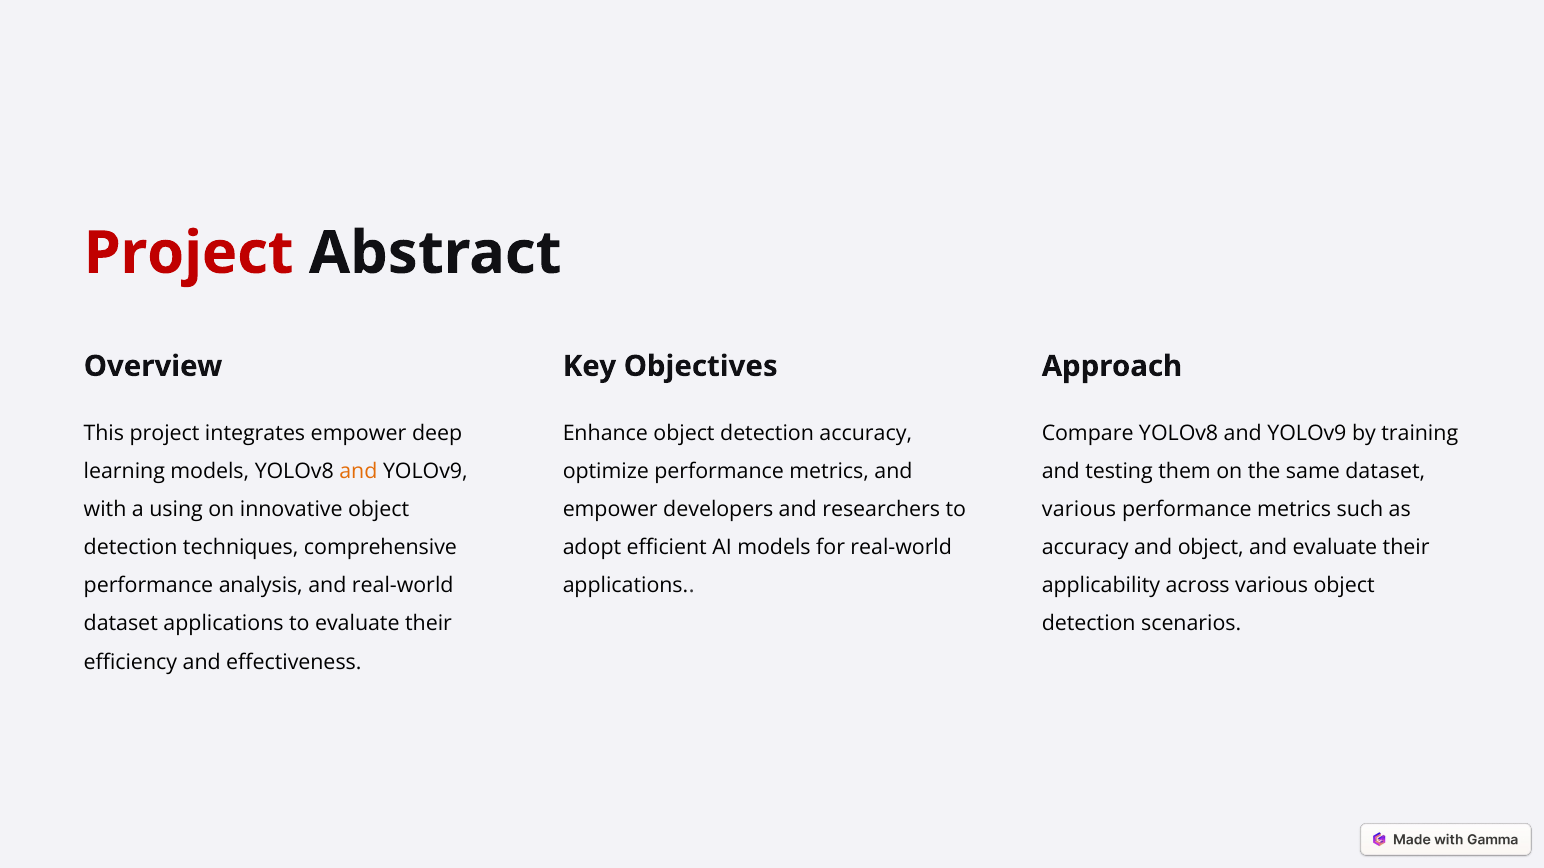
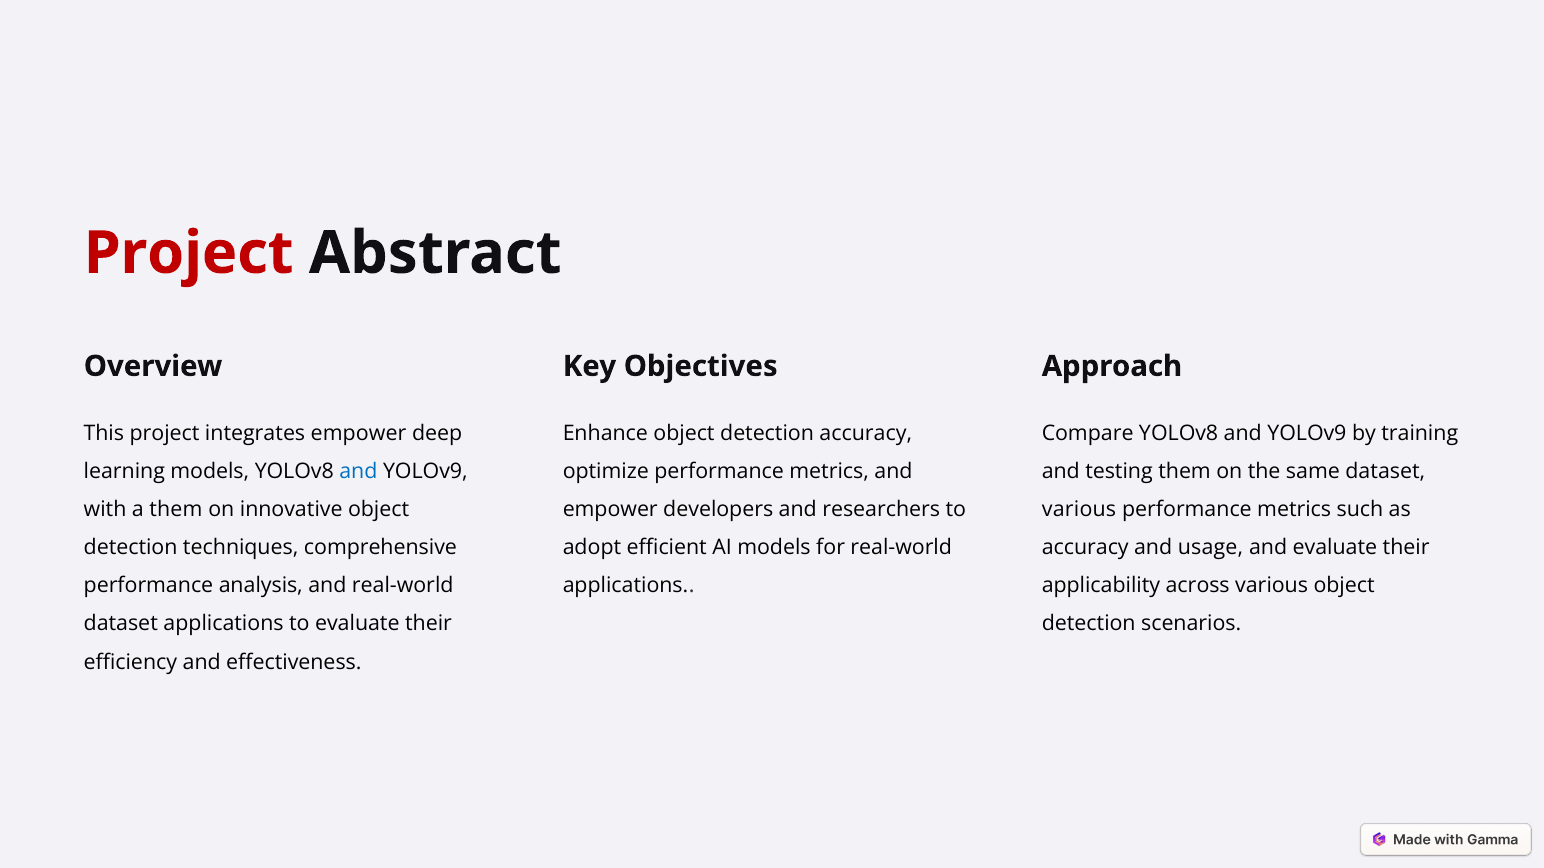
and at (358, 472) colour: orange -> blue
a using: using -> them
and object: object -> usage
